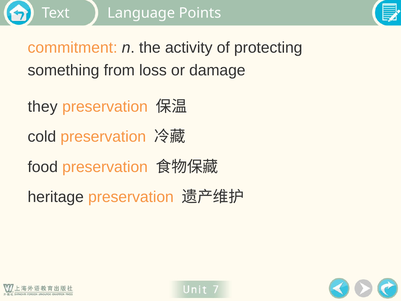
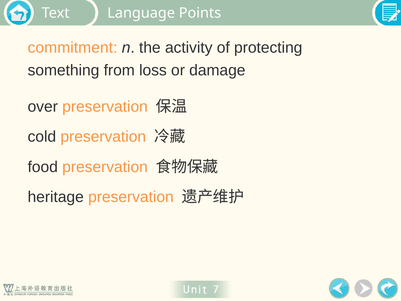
they: they -> over
